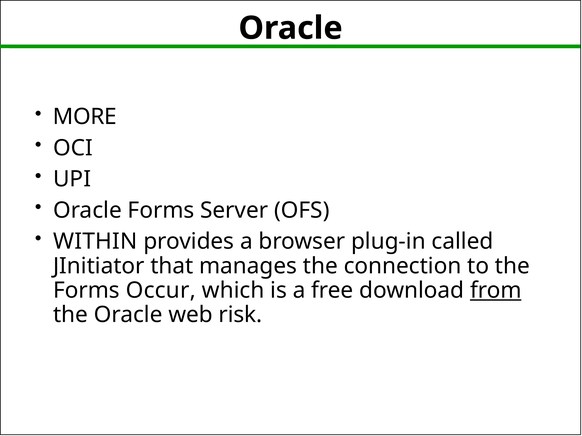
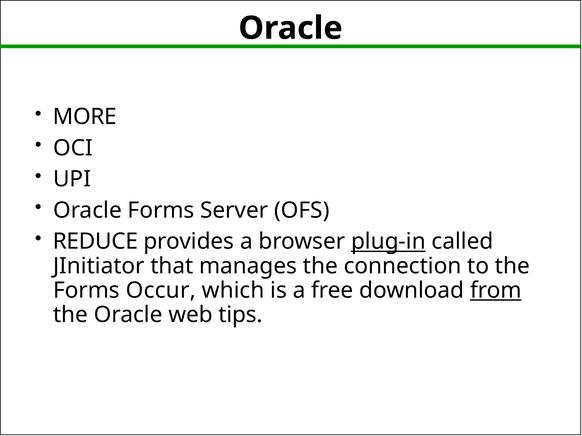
WITHIN: WITHIN -> REDUCE
plug-in underline: none -> present
risk: risk -> tips
